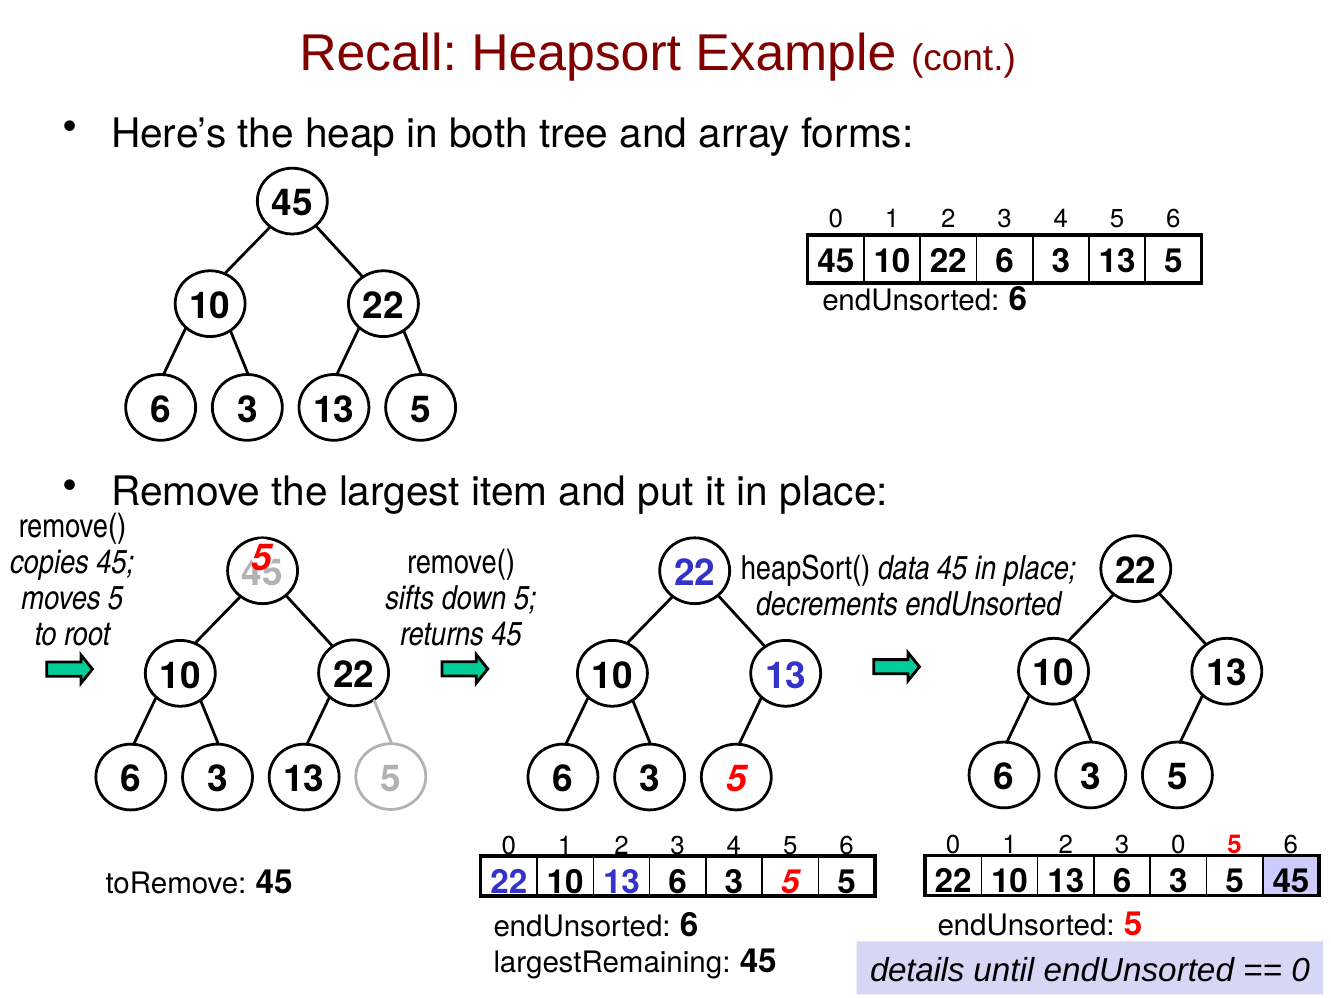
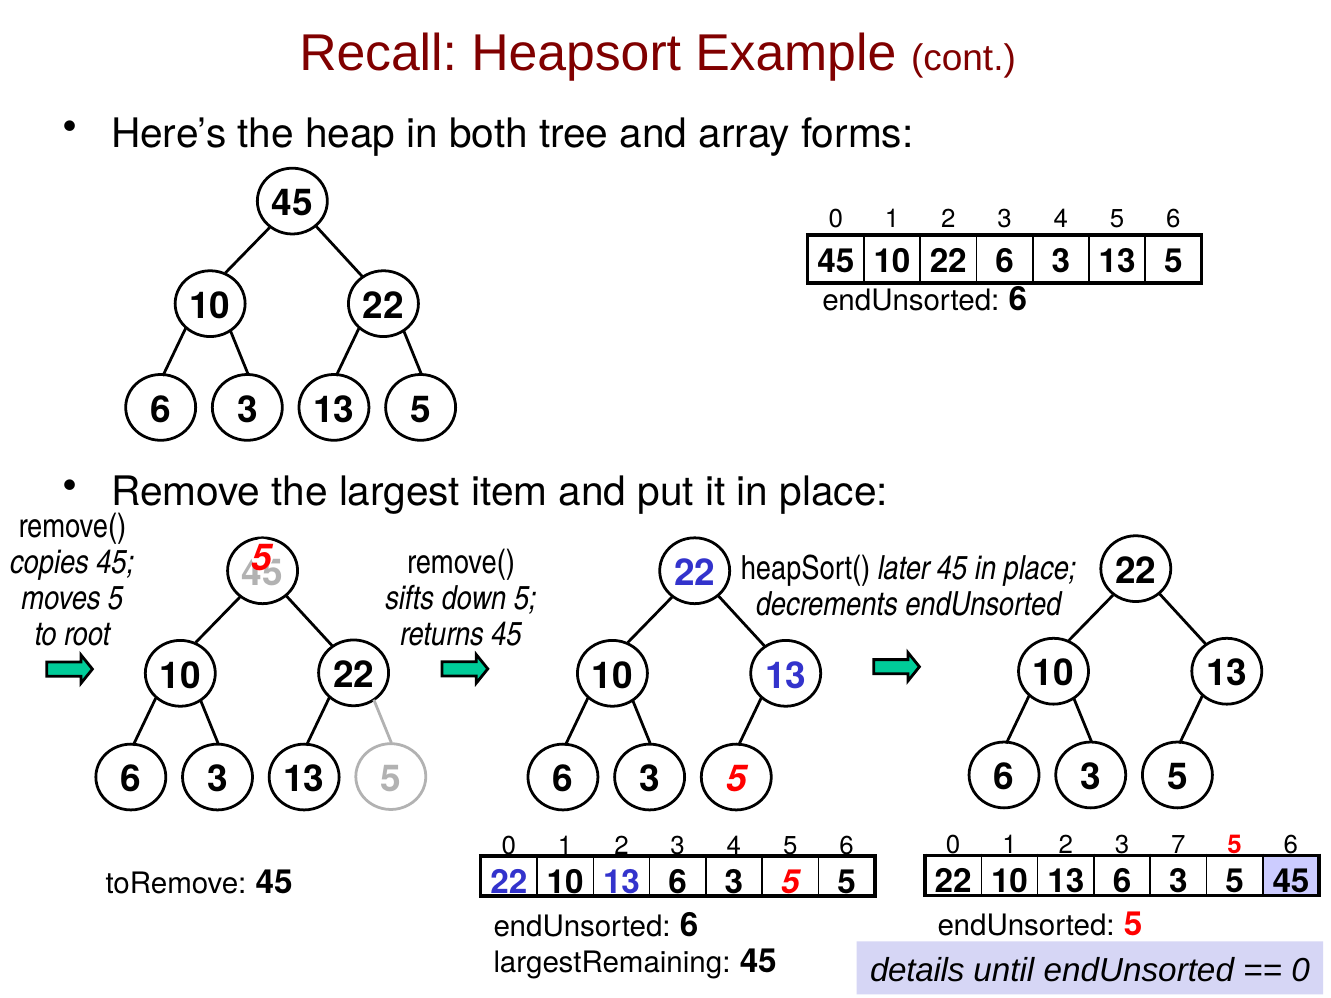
data: data -> later
3 0: 0 -> 7
